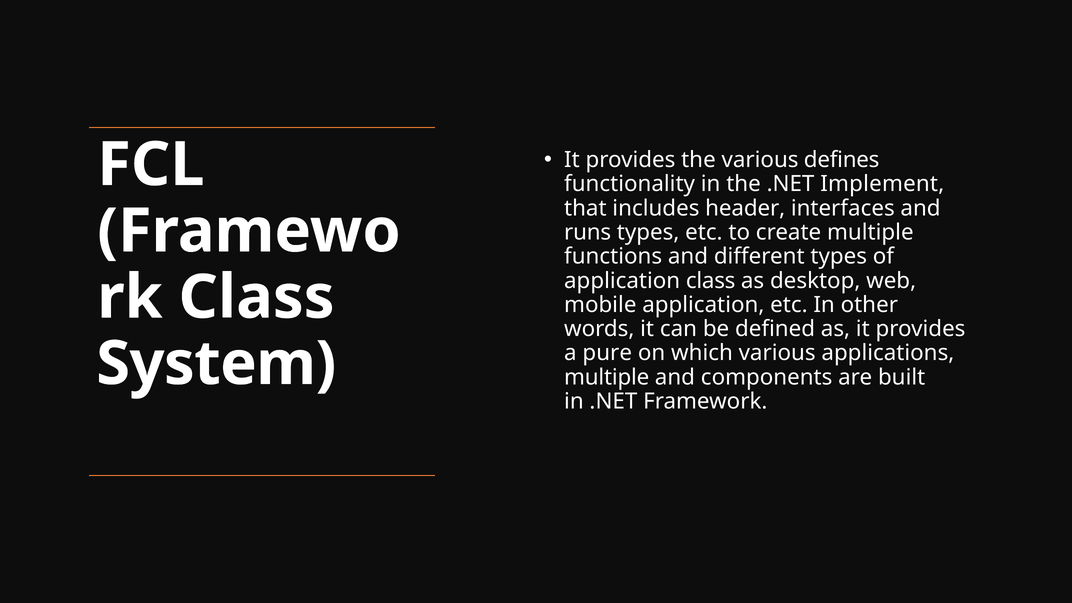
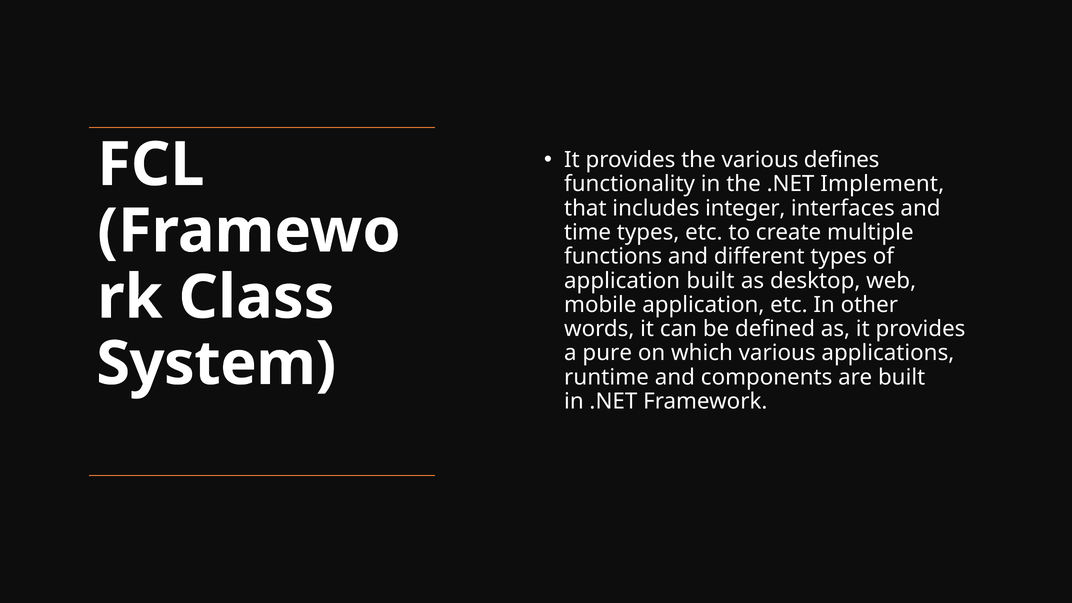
header: header -> integer
runs: runs -> time
application class: class -> built
multiple at (607, 377): multiple -> runtime
